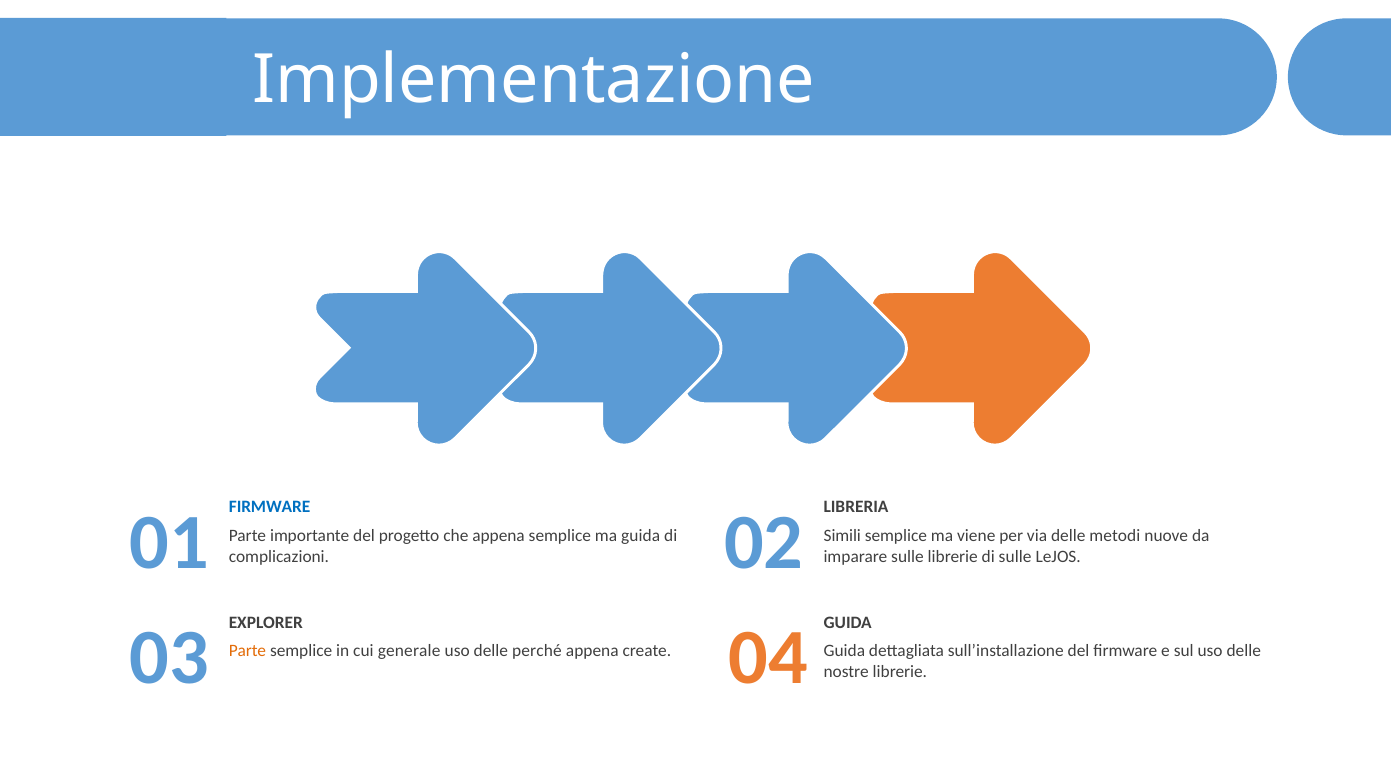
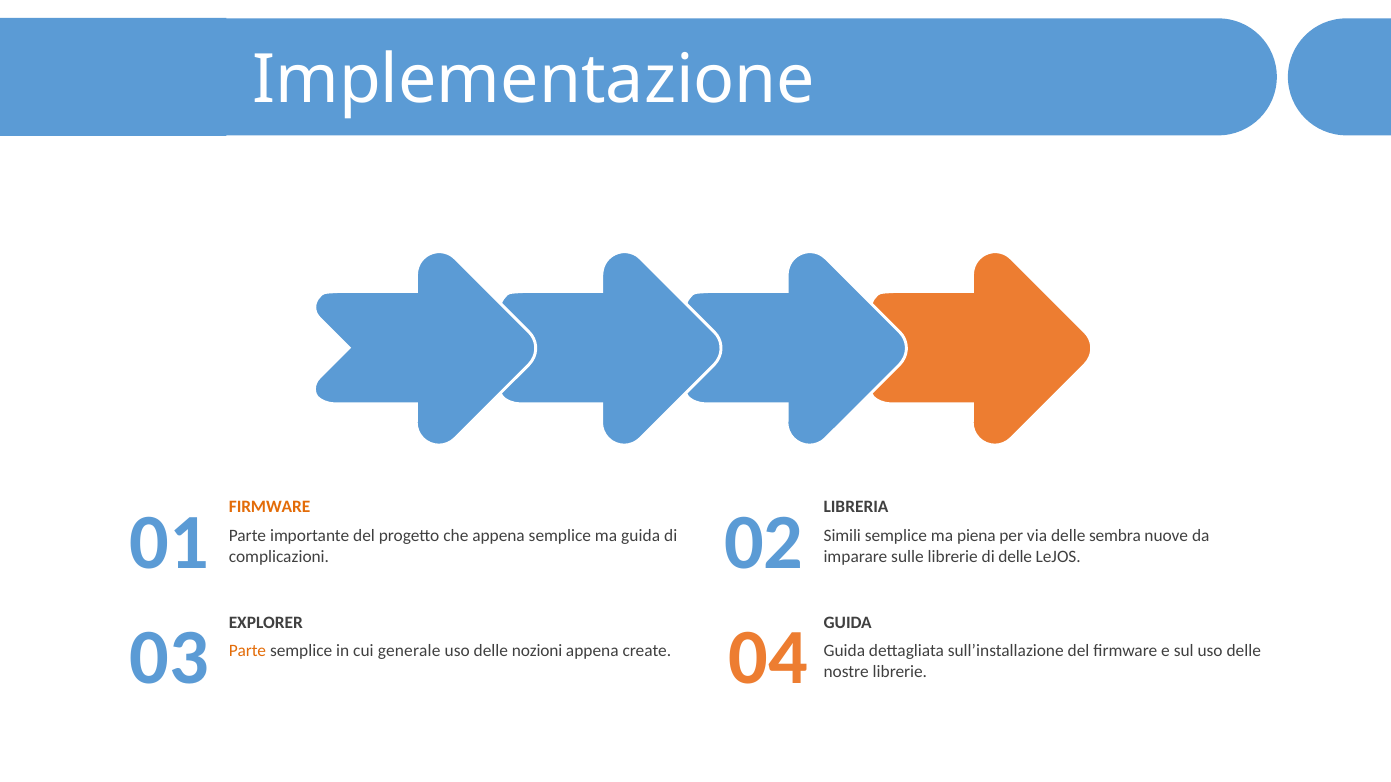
FIRMWARE at (270, 507) colour: blue -> orange
viene: viene -> piena
metodi: metodi -> sembra
di sulle: sulle -> delle
perché: perché -> nozioni
